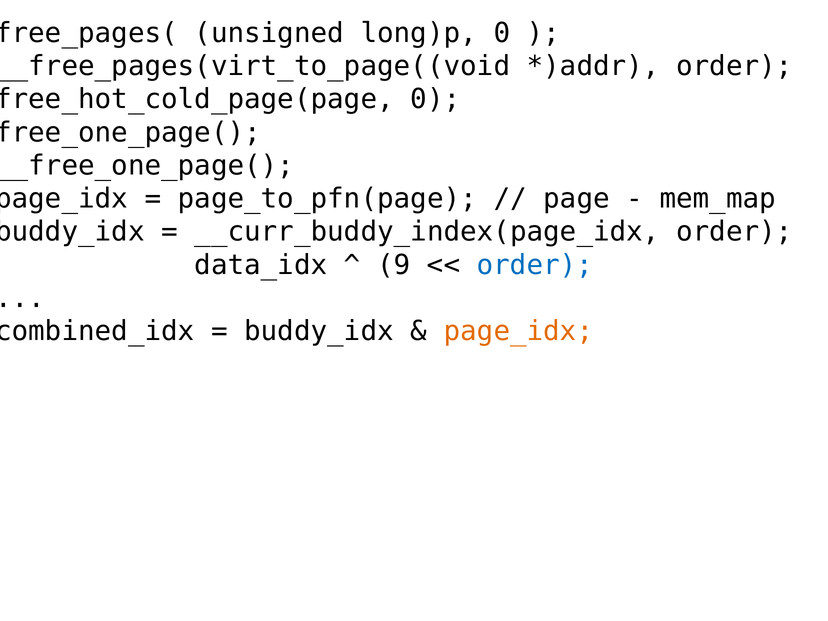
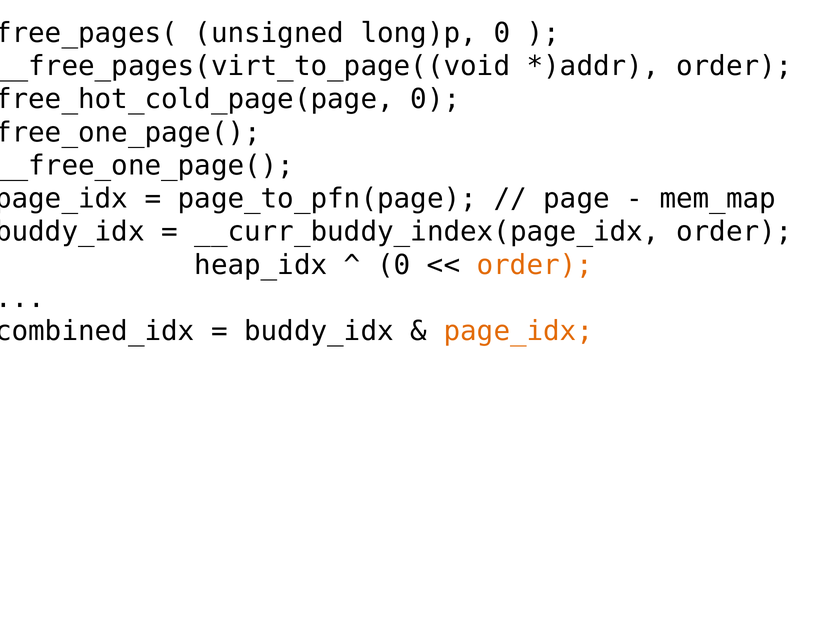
data_idx: data_idx -> heap_idx
9 at (394, 265): 9 -> 0
order at (535, 265) colour: blue -> orange
